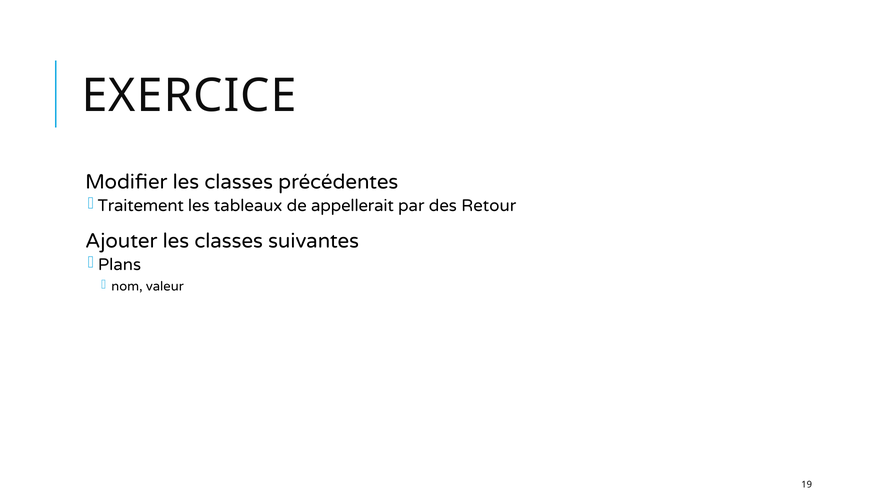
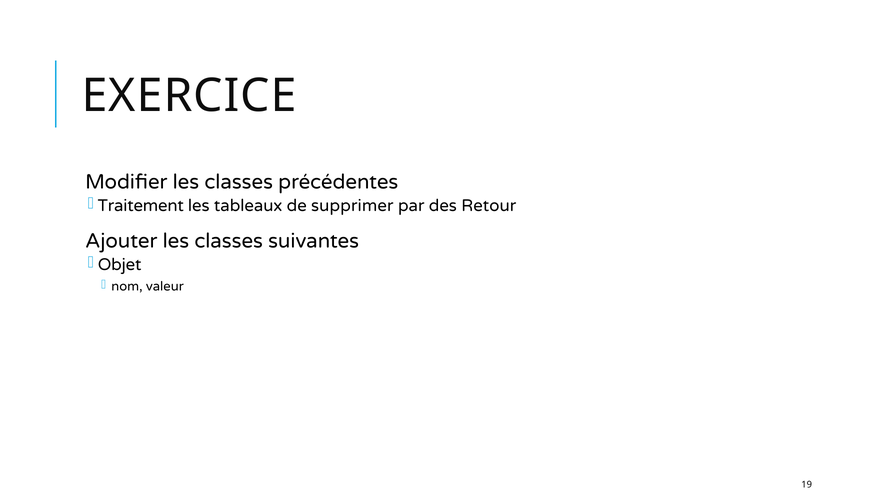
appellerait: appellerait -> supprimer
Plans: Plans -> Objet
